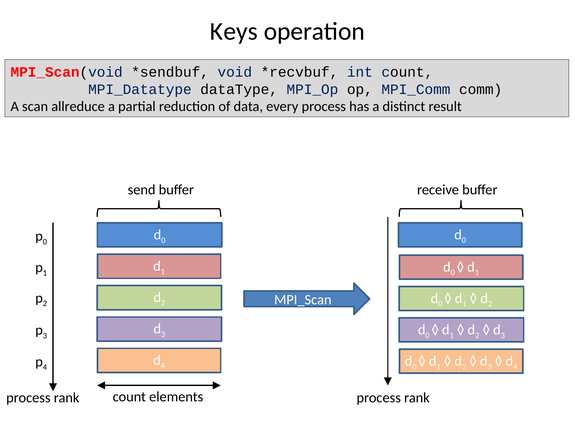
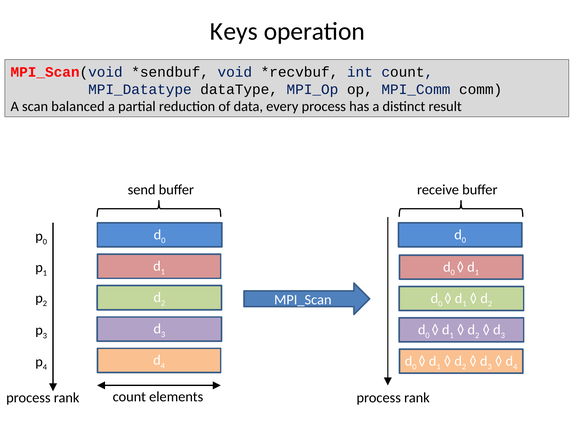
allreduce: allreduce -> balanced
